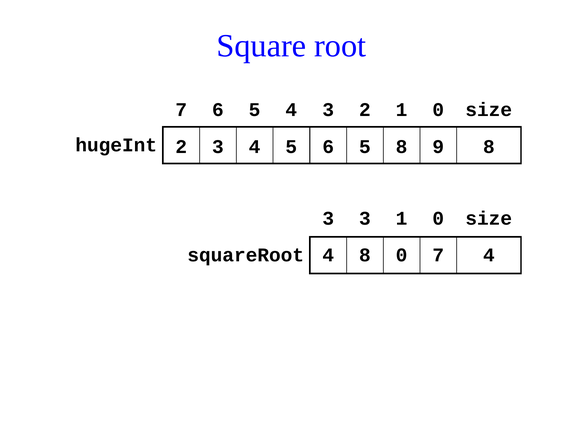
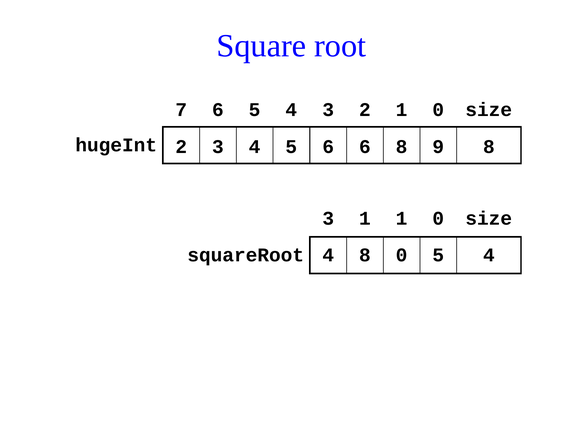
5 6 5: 5 -> 6
3 3: 3 -> 1
0 7: 7 -> 5
